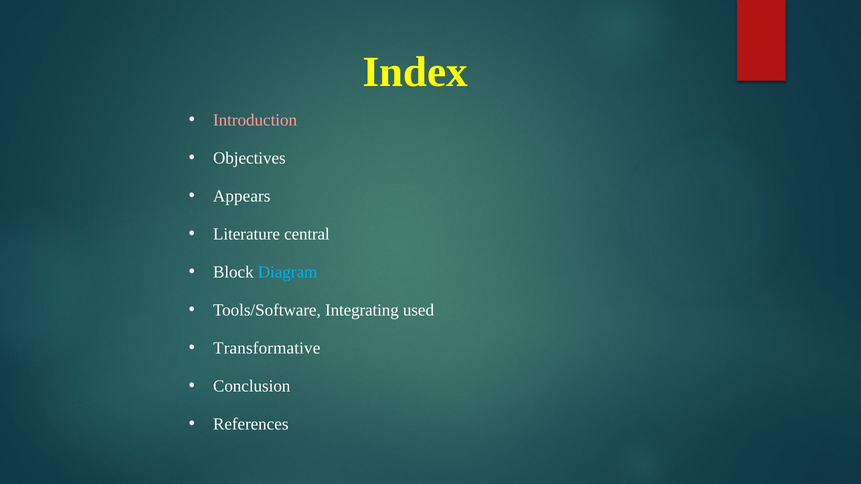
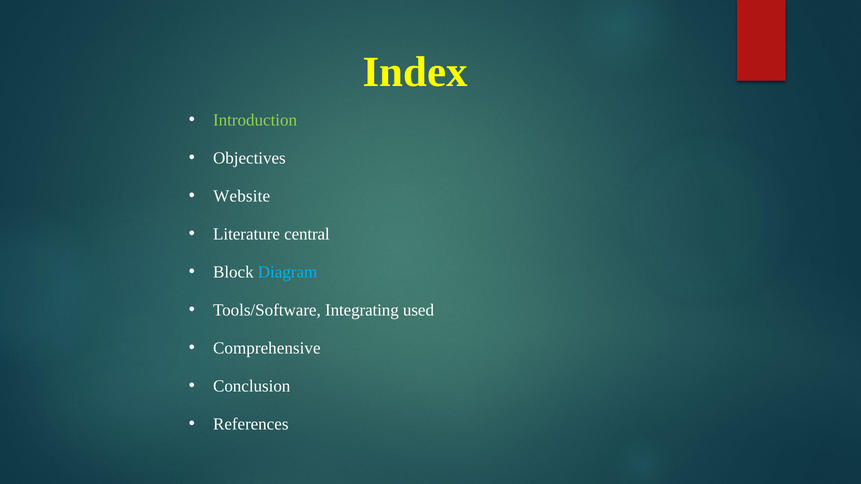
Introduction colour: pink -> light green
Appears: Appears -> Website
Transformative: Transformative -> Comprehensive
